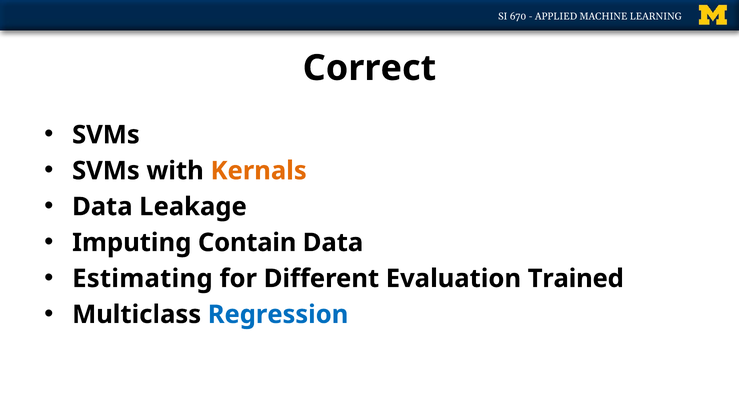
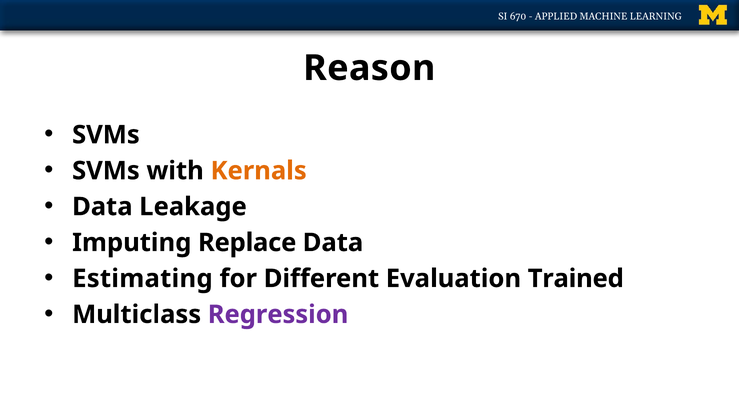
Correct: Correct -> Reason
Contain: Contain -> Replace
Regression colour: blue -> purple
